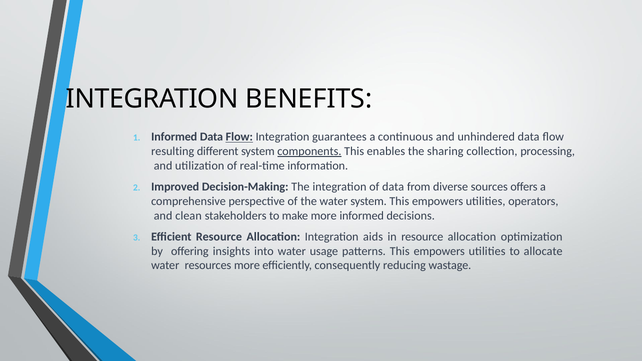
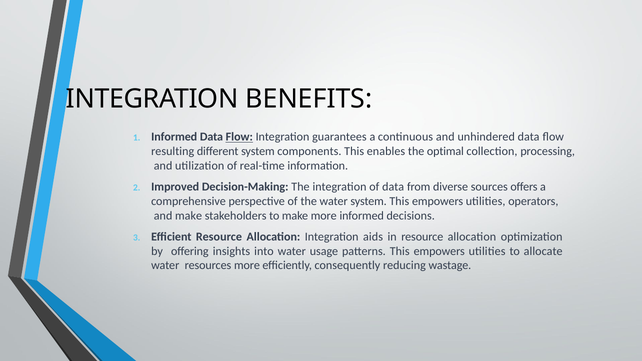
components underline: present -> none
sharing: sharing -> optimal
and clean: clean -> make
